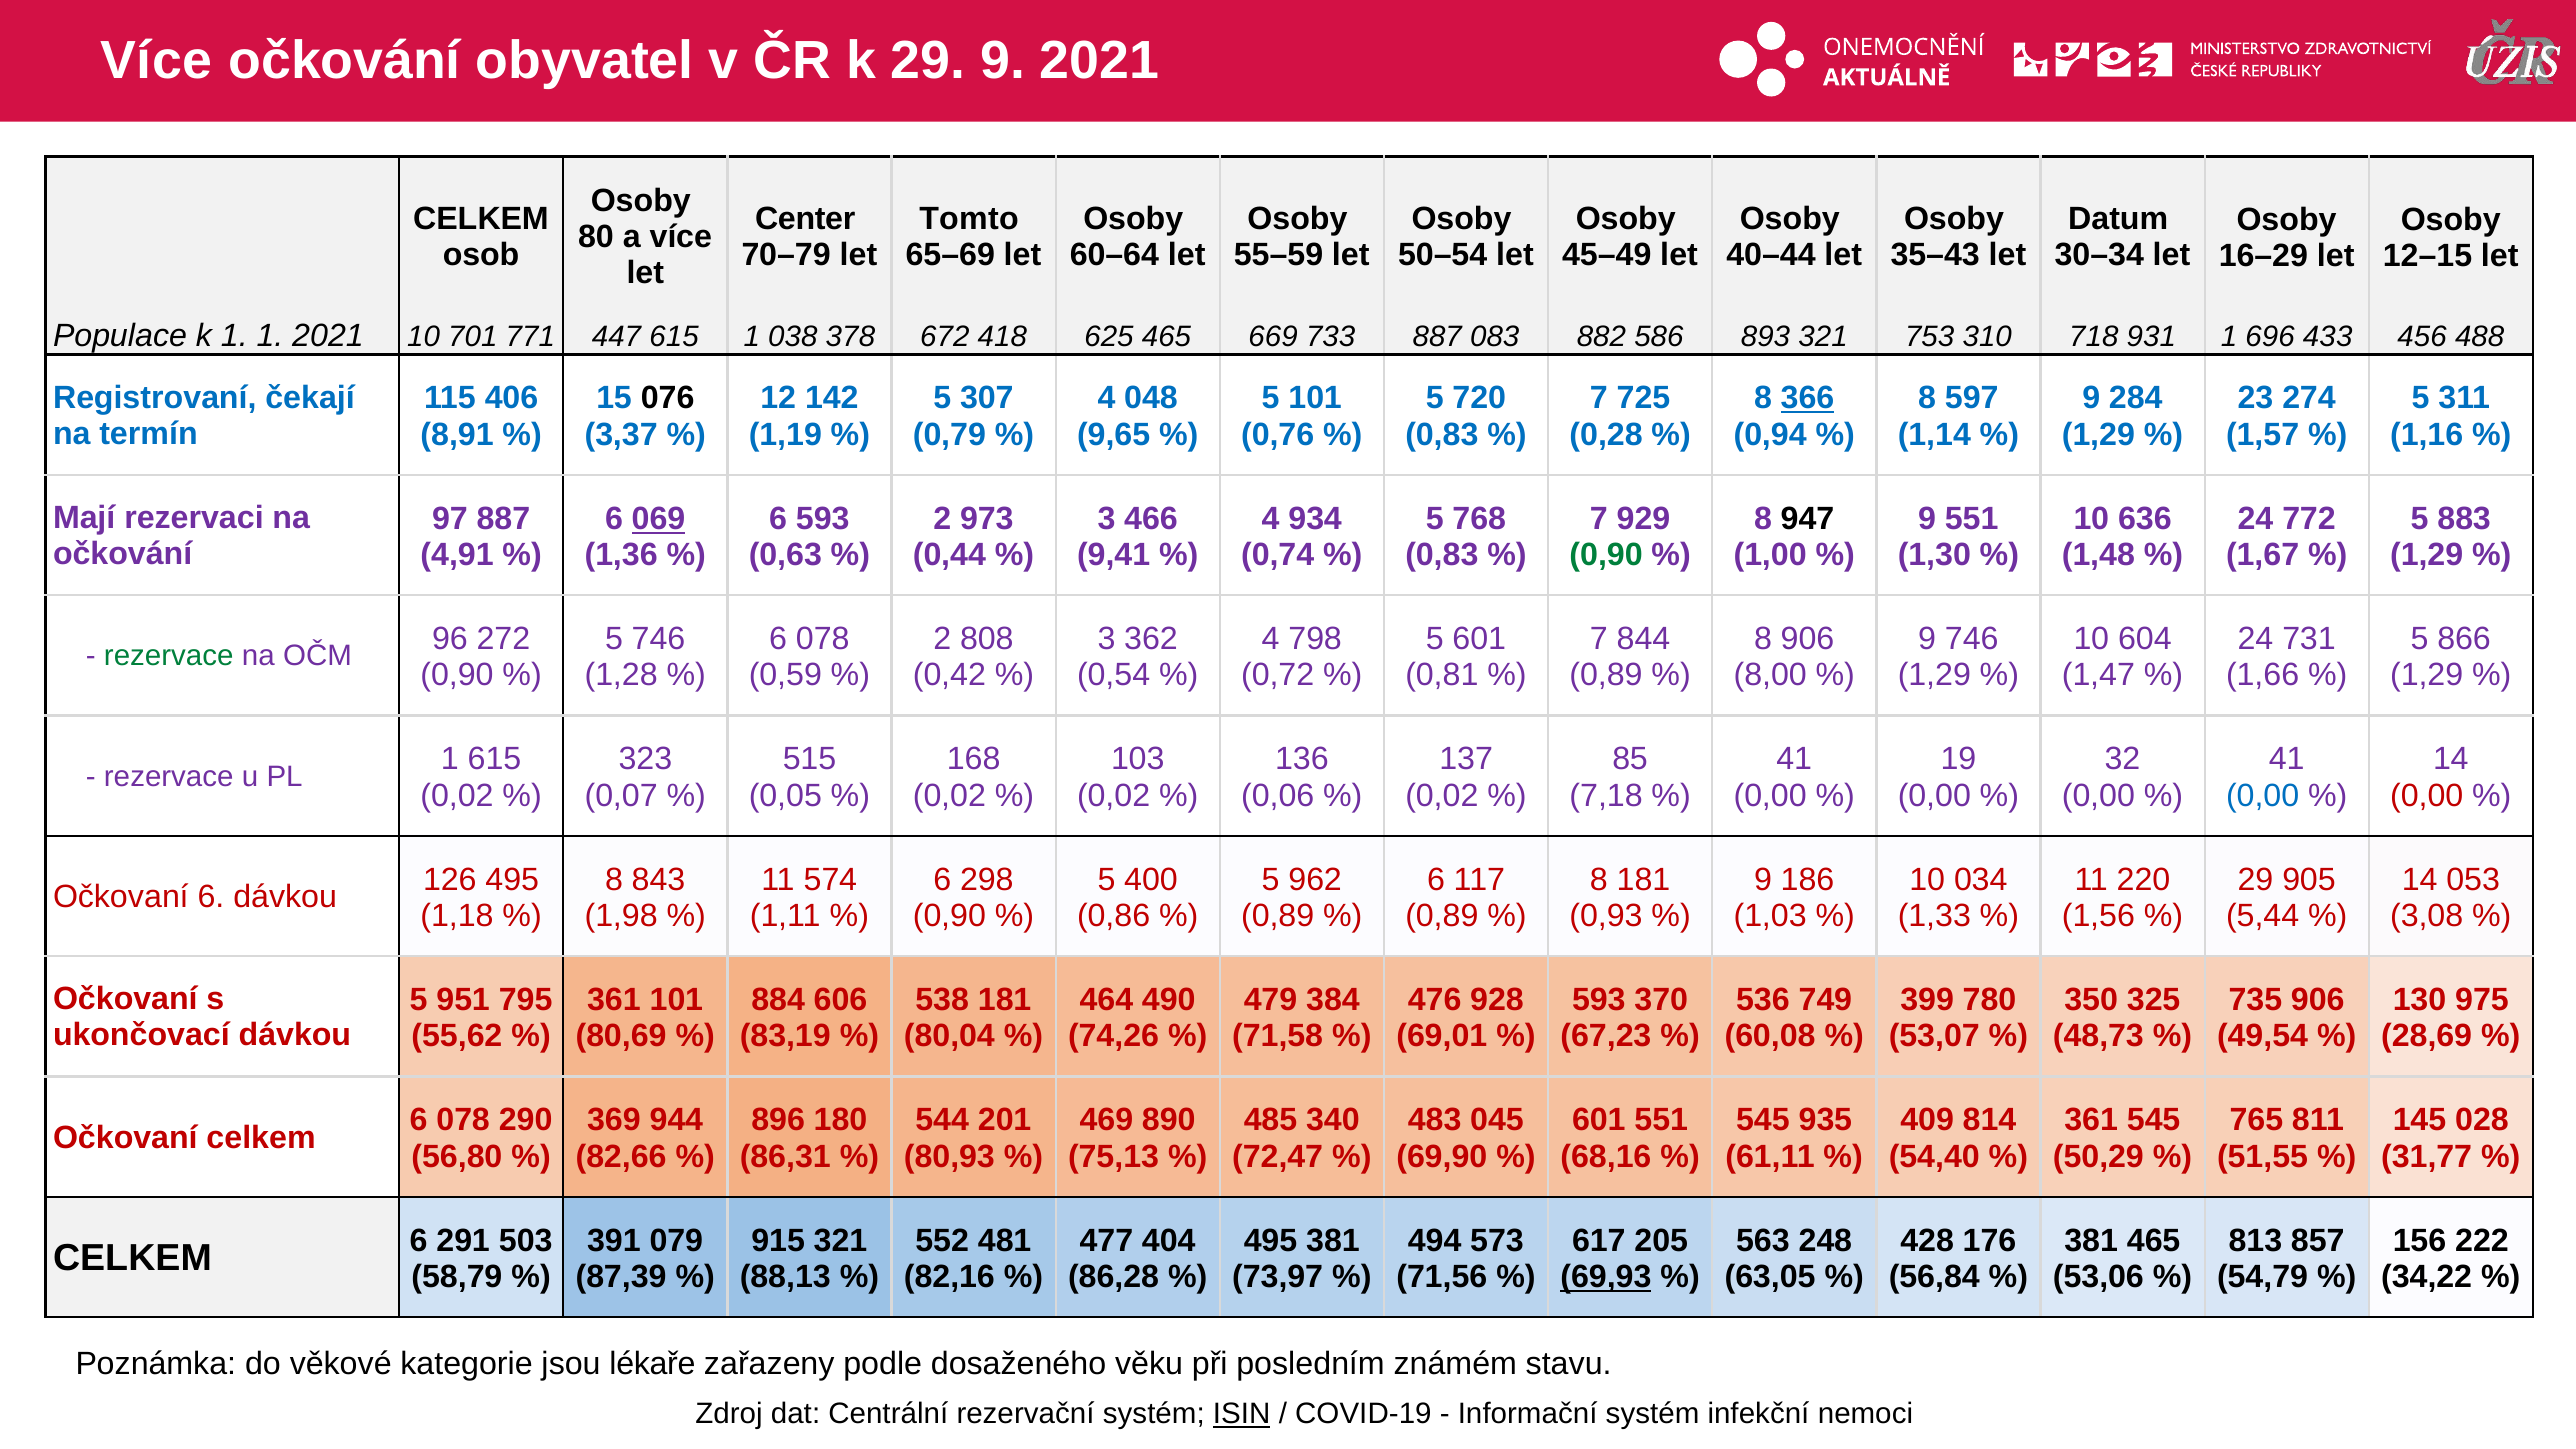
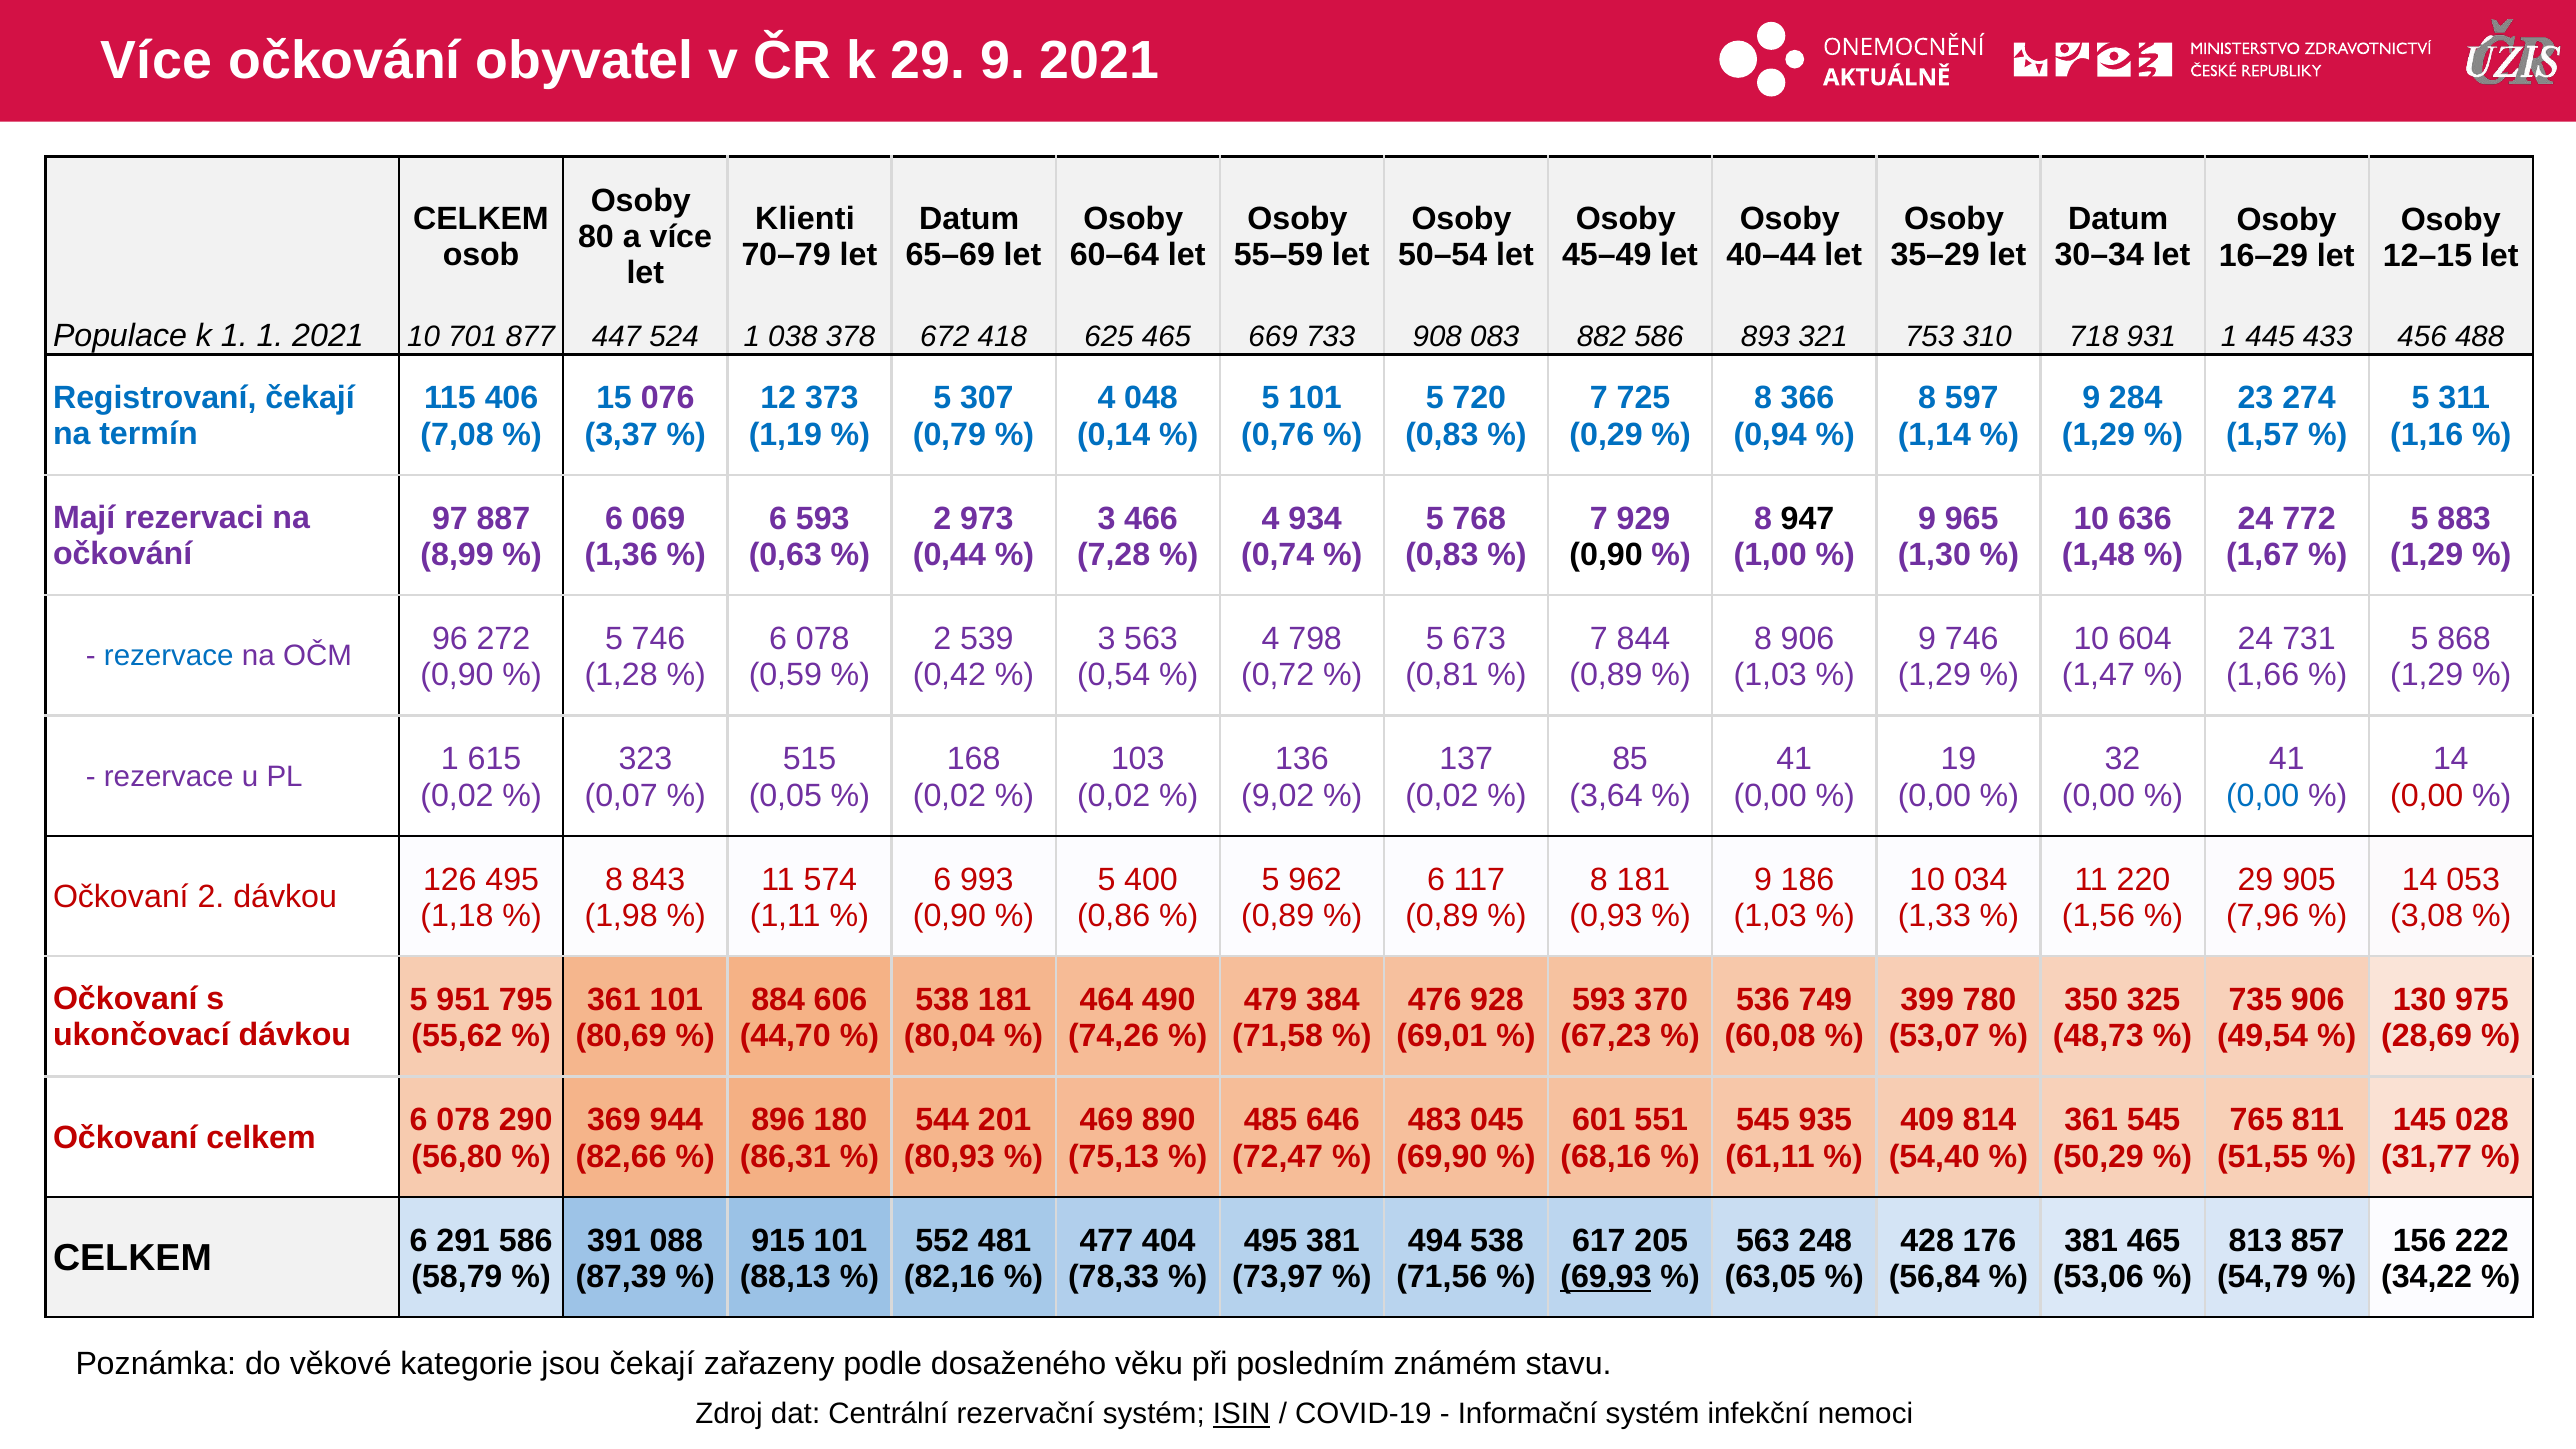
Center: Center -> Klienti
Tomto at (969, 219): Tomto -> Datum
35–43: 35–43 -> 35–29
771: 771 -> 877
447 615: 615 -> 524
733 887: 887 -> 908
696: 696 -> 445
076 colour: black -> purple
142: 142 -> 373
366 underline: present -> none
8,91: 8,91 -> 7,08
9,65: 9,65 -> 0,14
0,28: 0,28 -> 0,29
069 underline: present -> none
9 551: 551 -> 965
4,91: 4,91 -> 8,99
9,41: 9,41 -> 7,28
0,90 at (1606, 555) colour: green -> black
808: 808 -> 539
3 362: 362 -> 563
5 601: 601 -> 673
866: 866 -> 868
rezervace at (169, 656) colour: green -> blue
8,00 at (1770, 675): 8,00 -> 1,03
0,06: 0,06 -> 9,02
7,18: 7,18 -> 3,64
298: 298 -> 993
Očkovaní 6: 6 -> 2
5,44: 5,44 -> 7,96
83,19: 83,19 -> 44,70
340: 340 -> 646
079: 079 -> 088
915 321: 321 -> 101
494 573: 573 -> 538
291 503: 503 -> 586
86,28: 86,28 -> 78,33
jsou lékaře: lékaře -> čekají
